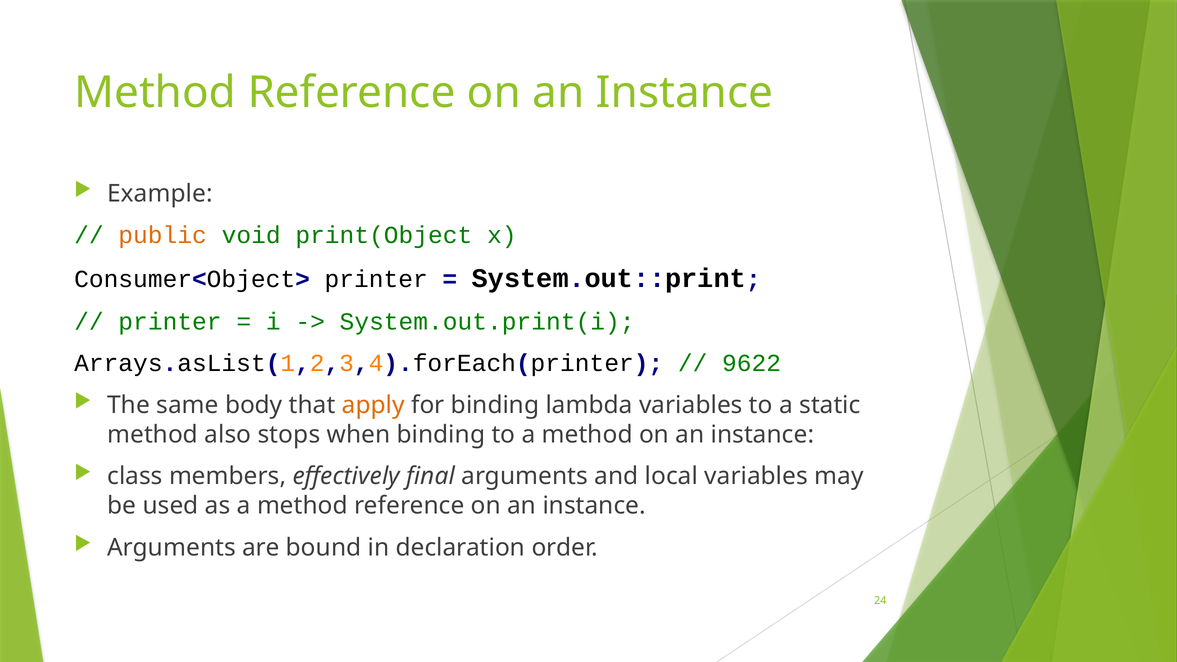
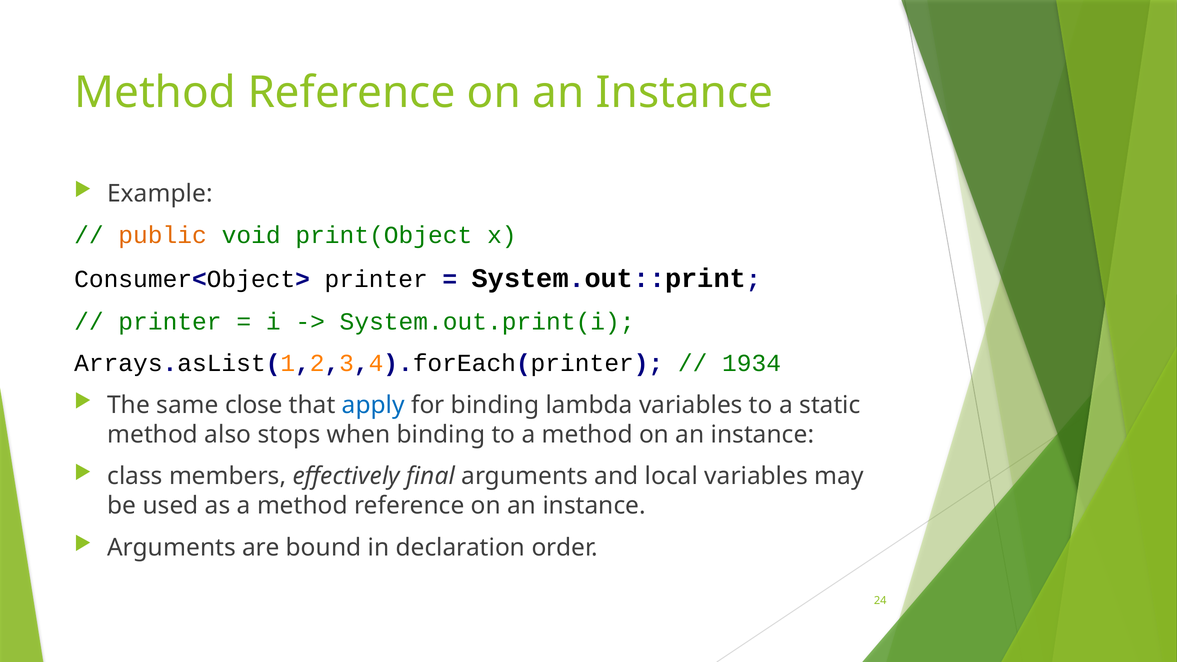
9622: 9622 -> 1934
body: body -> close
apply colour: orange -> blue
